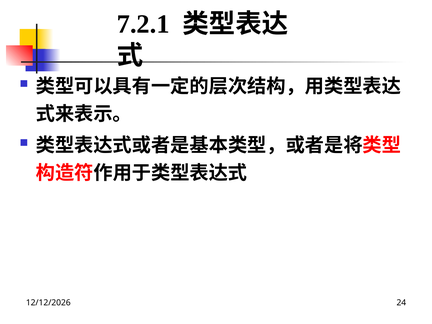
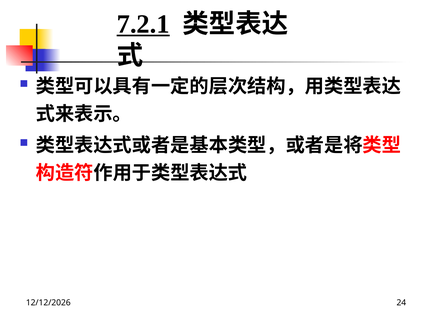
7.2.1 underline: none -> present
